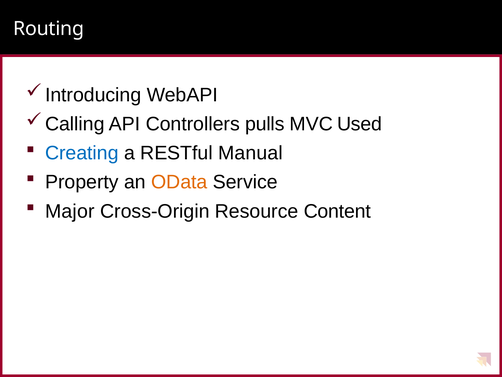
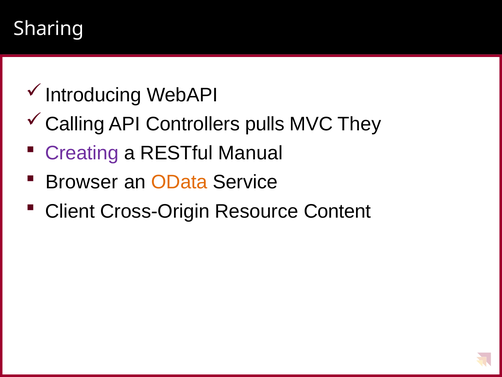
Routing: Routing -> Sharing
Used: Used -> They
Creating colour: blue -> purple
Property: Property -> Browser
Major: Major -> Client
